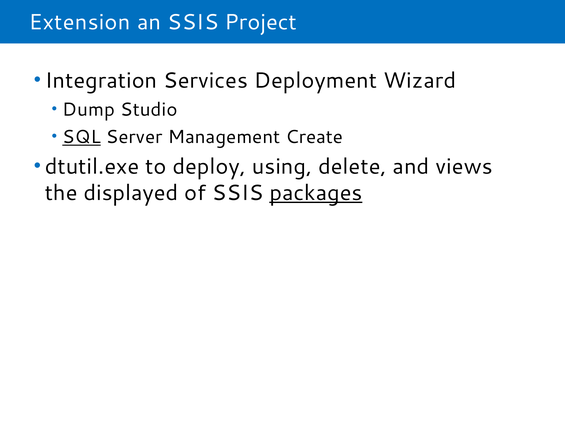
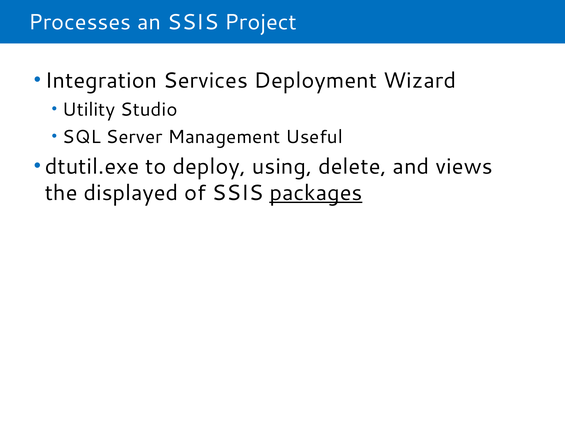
Extension: Extension -> Processes
Dump: Dump -> Utility
SQL underline: present -> none
Create: Create -> Useful
